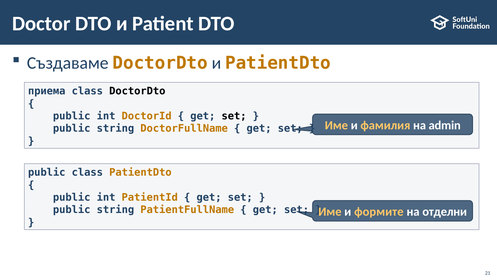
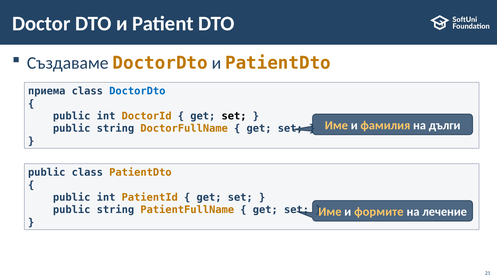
DoctorDto at (137, 91) colour: black -> blue
admin: admin -> дълги
отделни: отделни -> лечение
